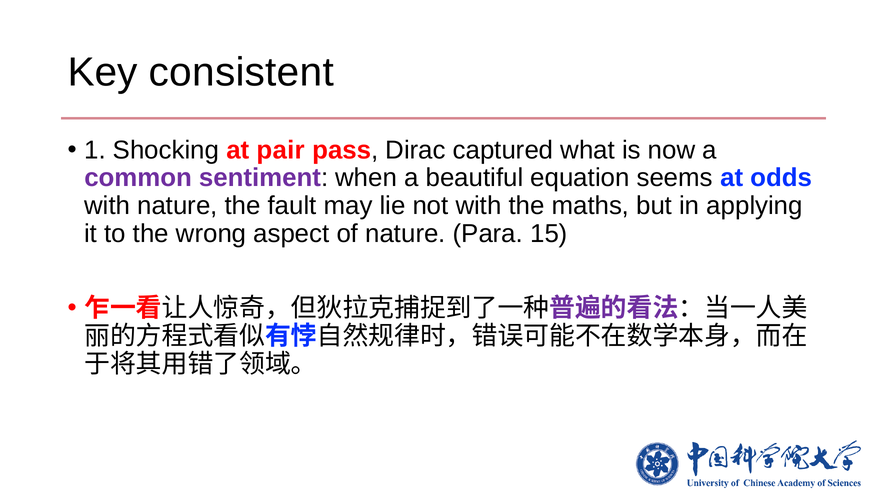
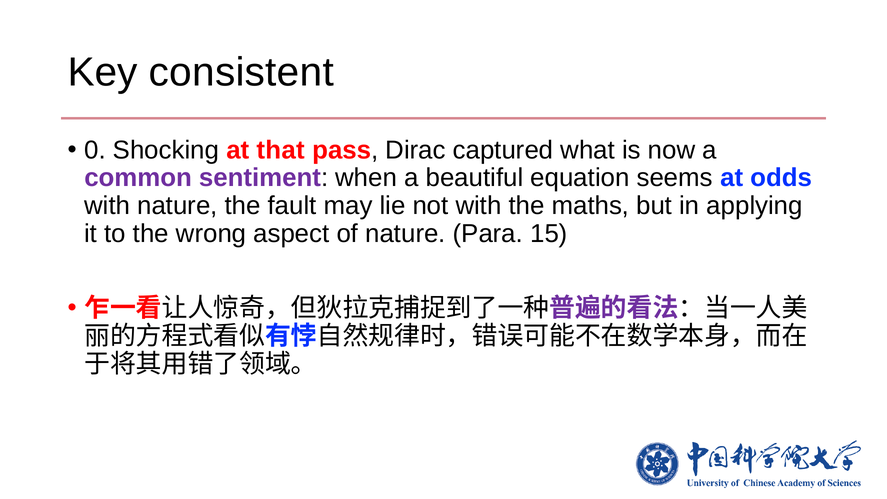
1: 1 -> 0
pair: pair -> that
